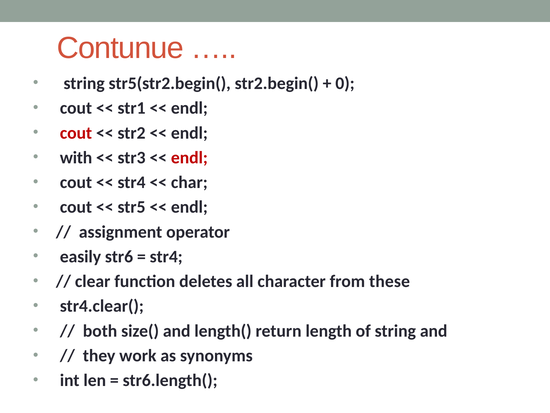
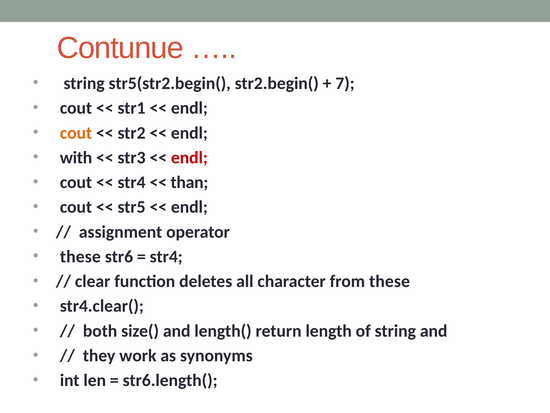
0: 0 -> 7
cout at (76, 133) colour: red -> orange
char: char -> than
easily at (80, 256): easily -> these
